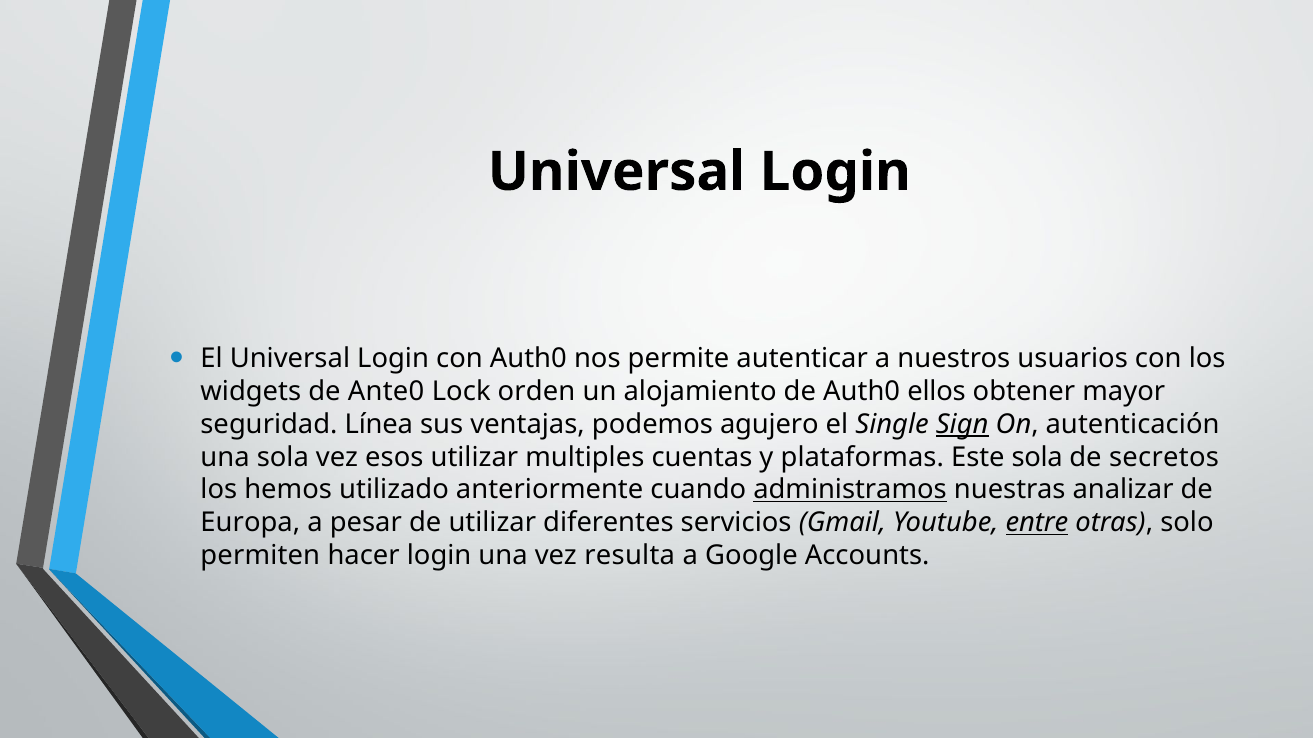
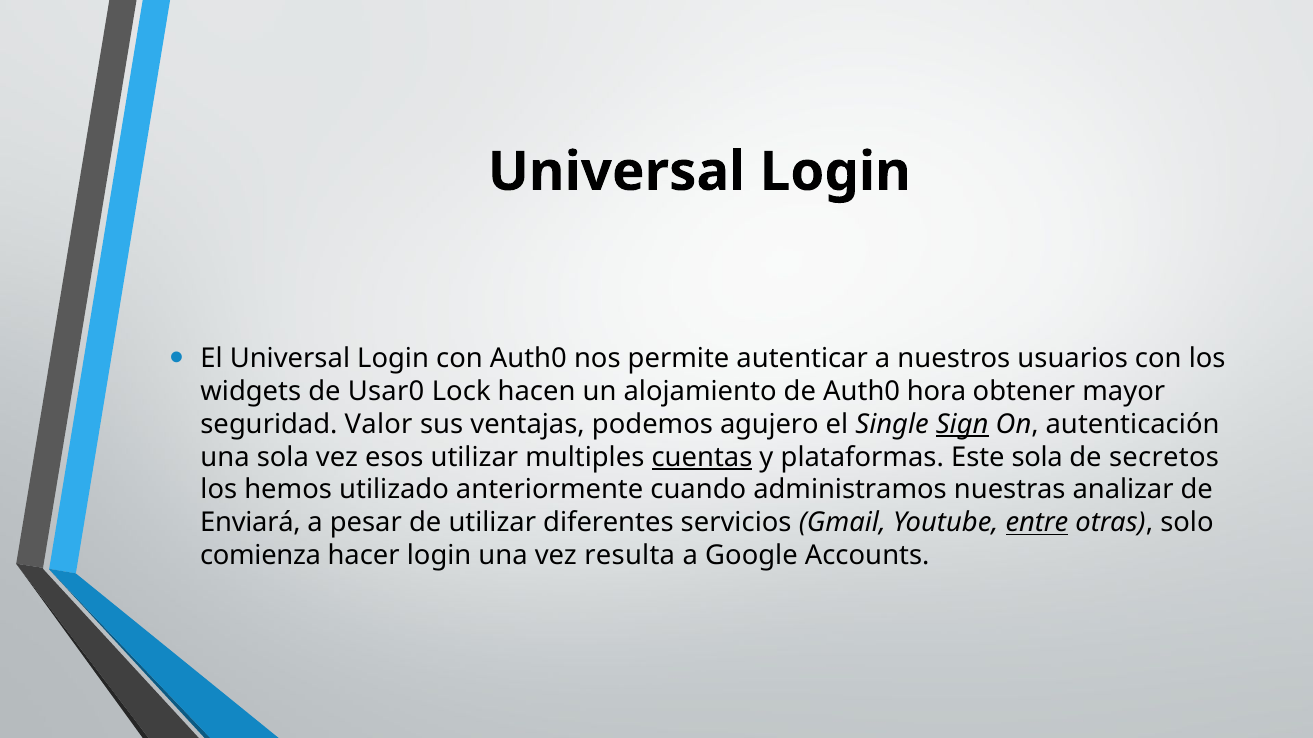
Ante0: Ante0 -> Usar0
orden: orden -> hacen
ellos: ellos -> hora
Línea: Línea -> Valor
cuentas underline: none -> present
administramos underline: present -> none
Europa: Europa -> Enviará
permiten: permiten -> comienza
